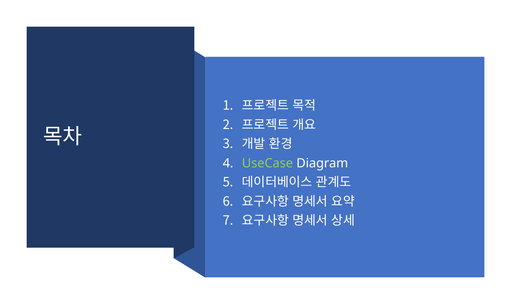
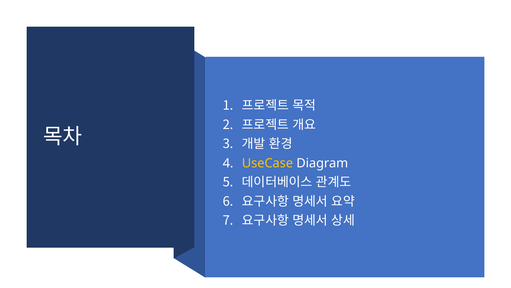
UseCase colour: light green -> yellow
